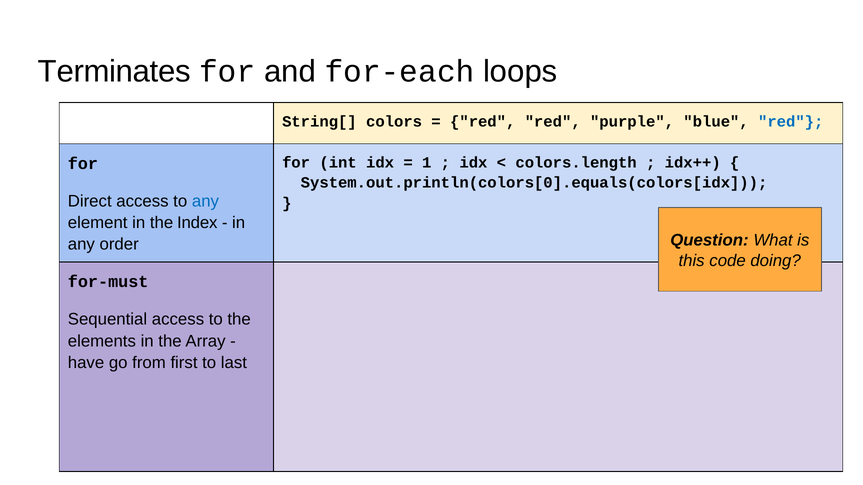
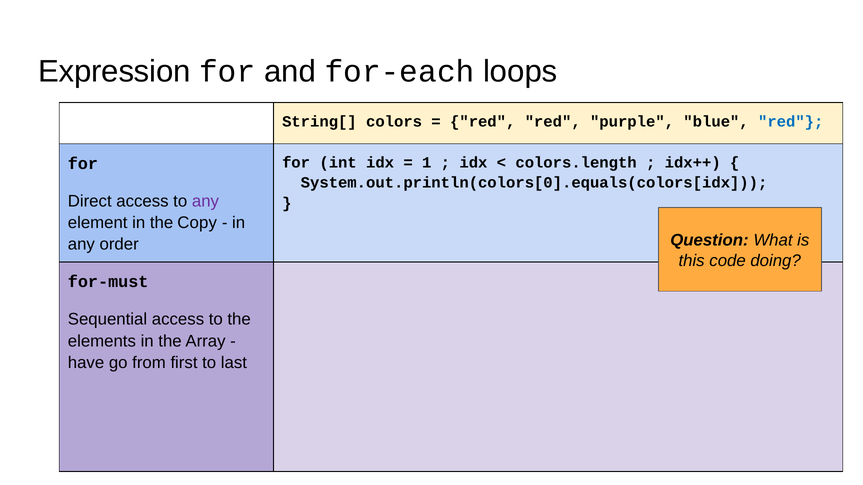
Terminates: Terminates -> Expression
any at (205, 201) colour: blue -> purple
Index: Index -> Copy
